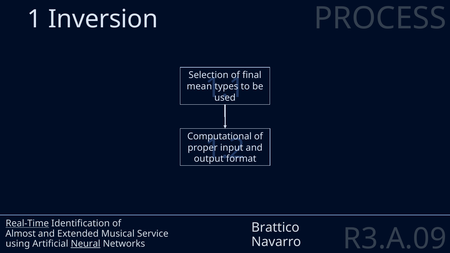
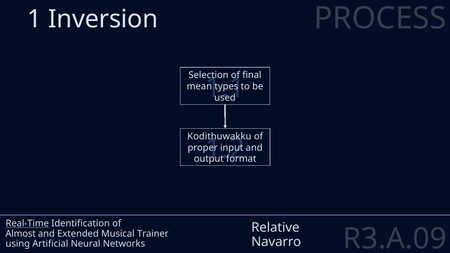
Computational: Computational -> Kodithuwakku
Brattico: Brattico -> Relative
Service: Service -> Trainer
Neural underline: present -> none
